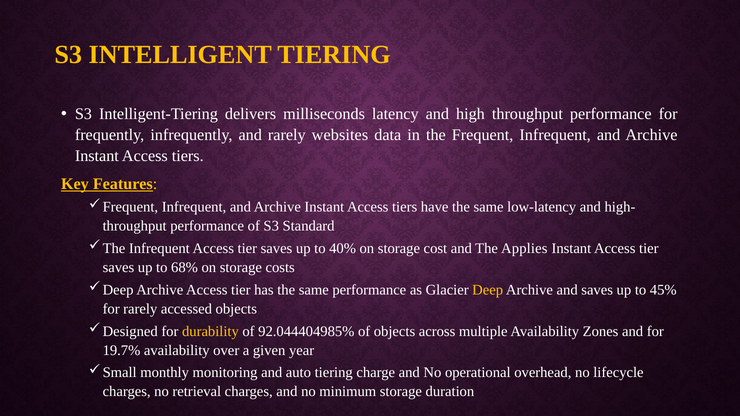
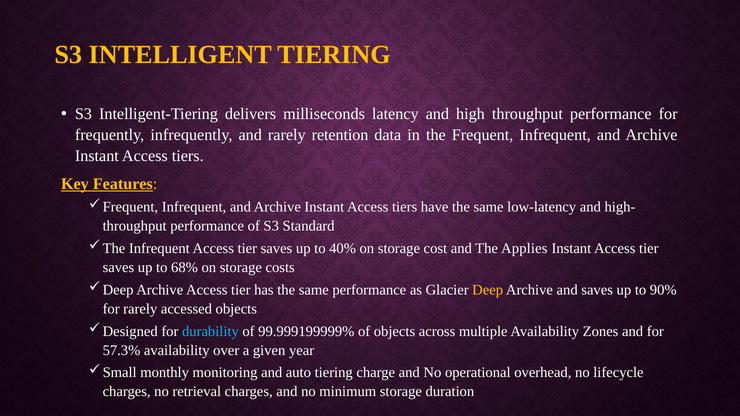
websites: websites -> retention
45%: 45% -> 90%
durability colour: yellow -> light blue
92.044404985%: 92.044404985% -> 99.999199999%
19.7%: 19.7% -> 57.3%
